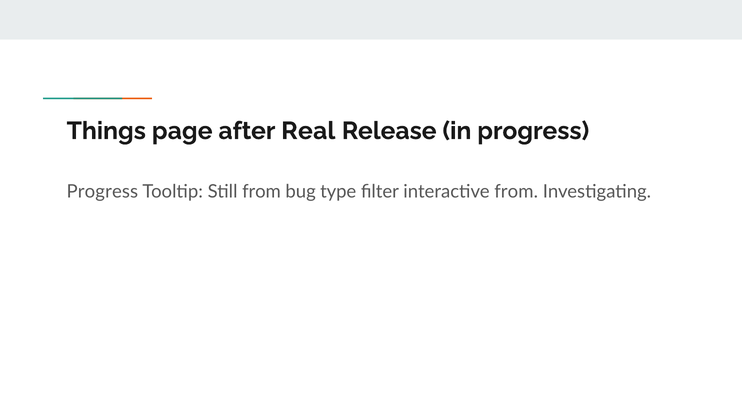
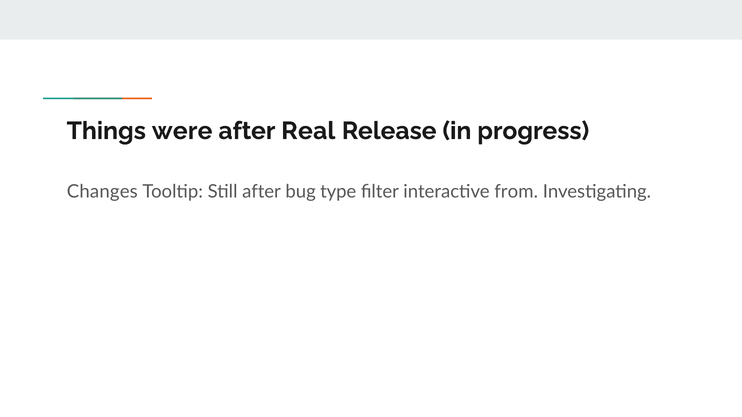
page: page -> were
Progress at (102, 192): Progress -> Changes
Still from: from -> after
